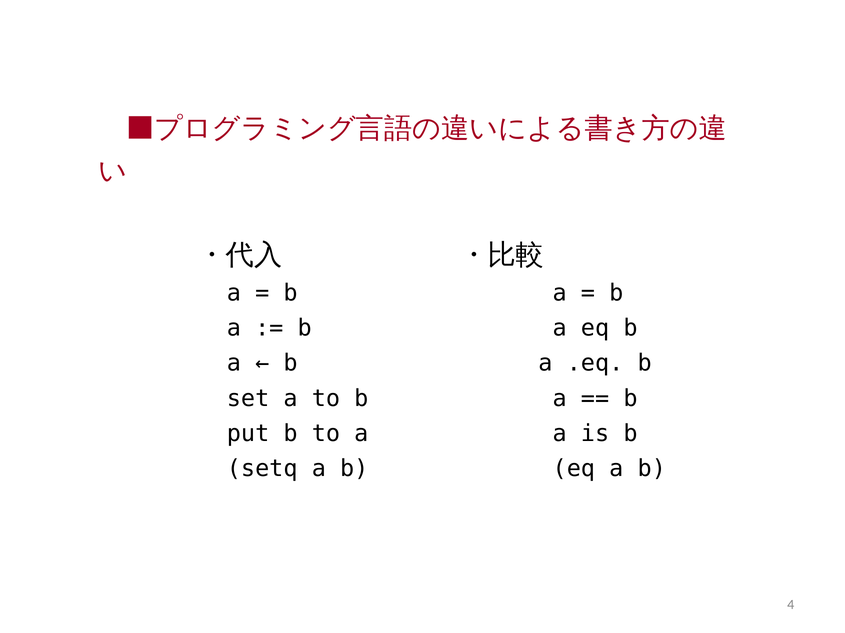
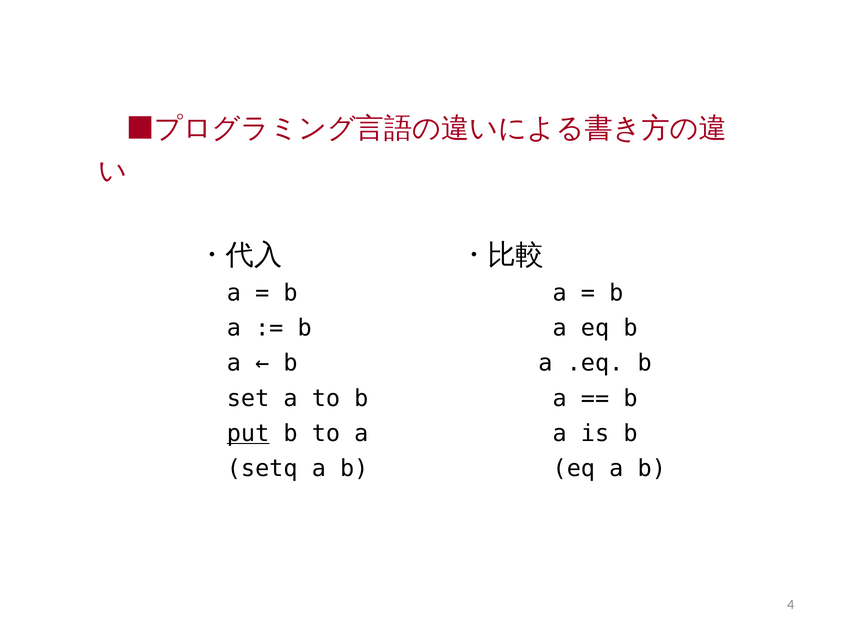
put underline: none -> present
